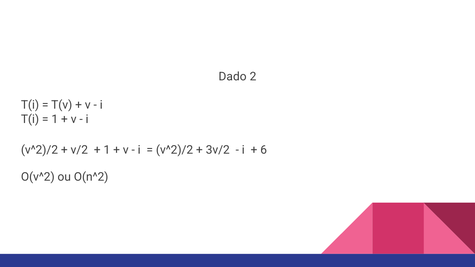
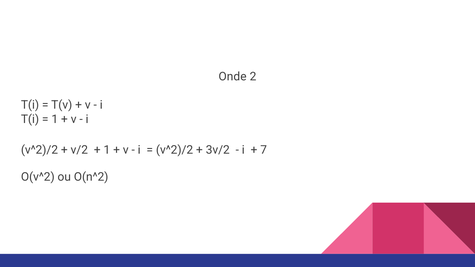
Dado: Dado -> Onde
6: 6 -> 7
